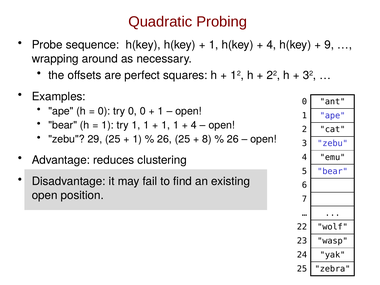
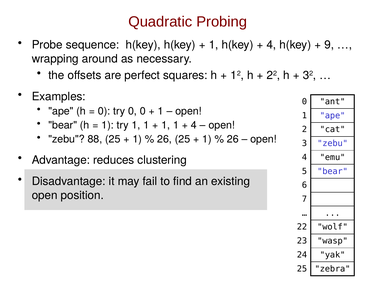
29: 29 -> 88
8 at (207, 139): 8 -> 1
